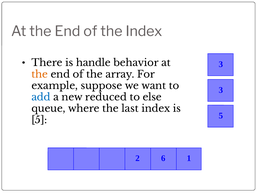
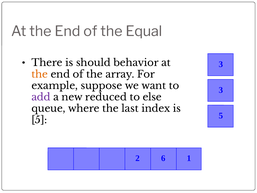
the Index: Index -> Equal
handle: handle -> should
add colour: blue -> purple
